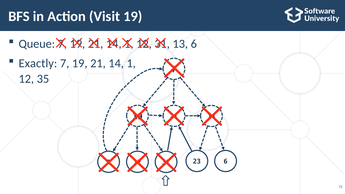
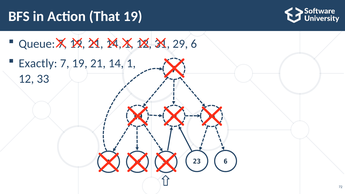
Visit: Visit -> That
13: 13 -> 29
35: 35 -> 33
